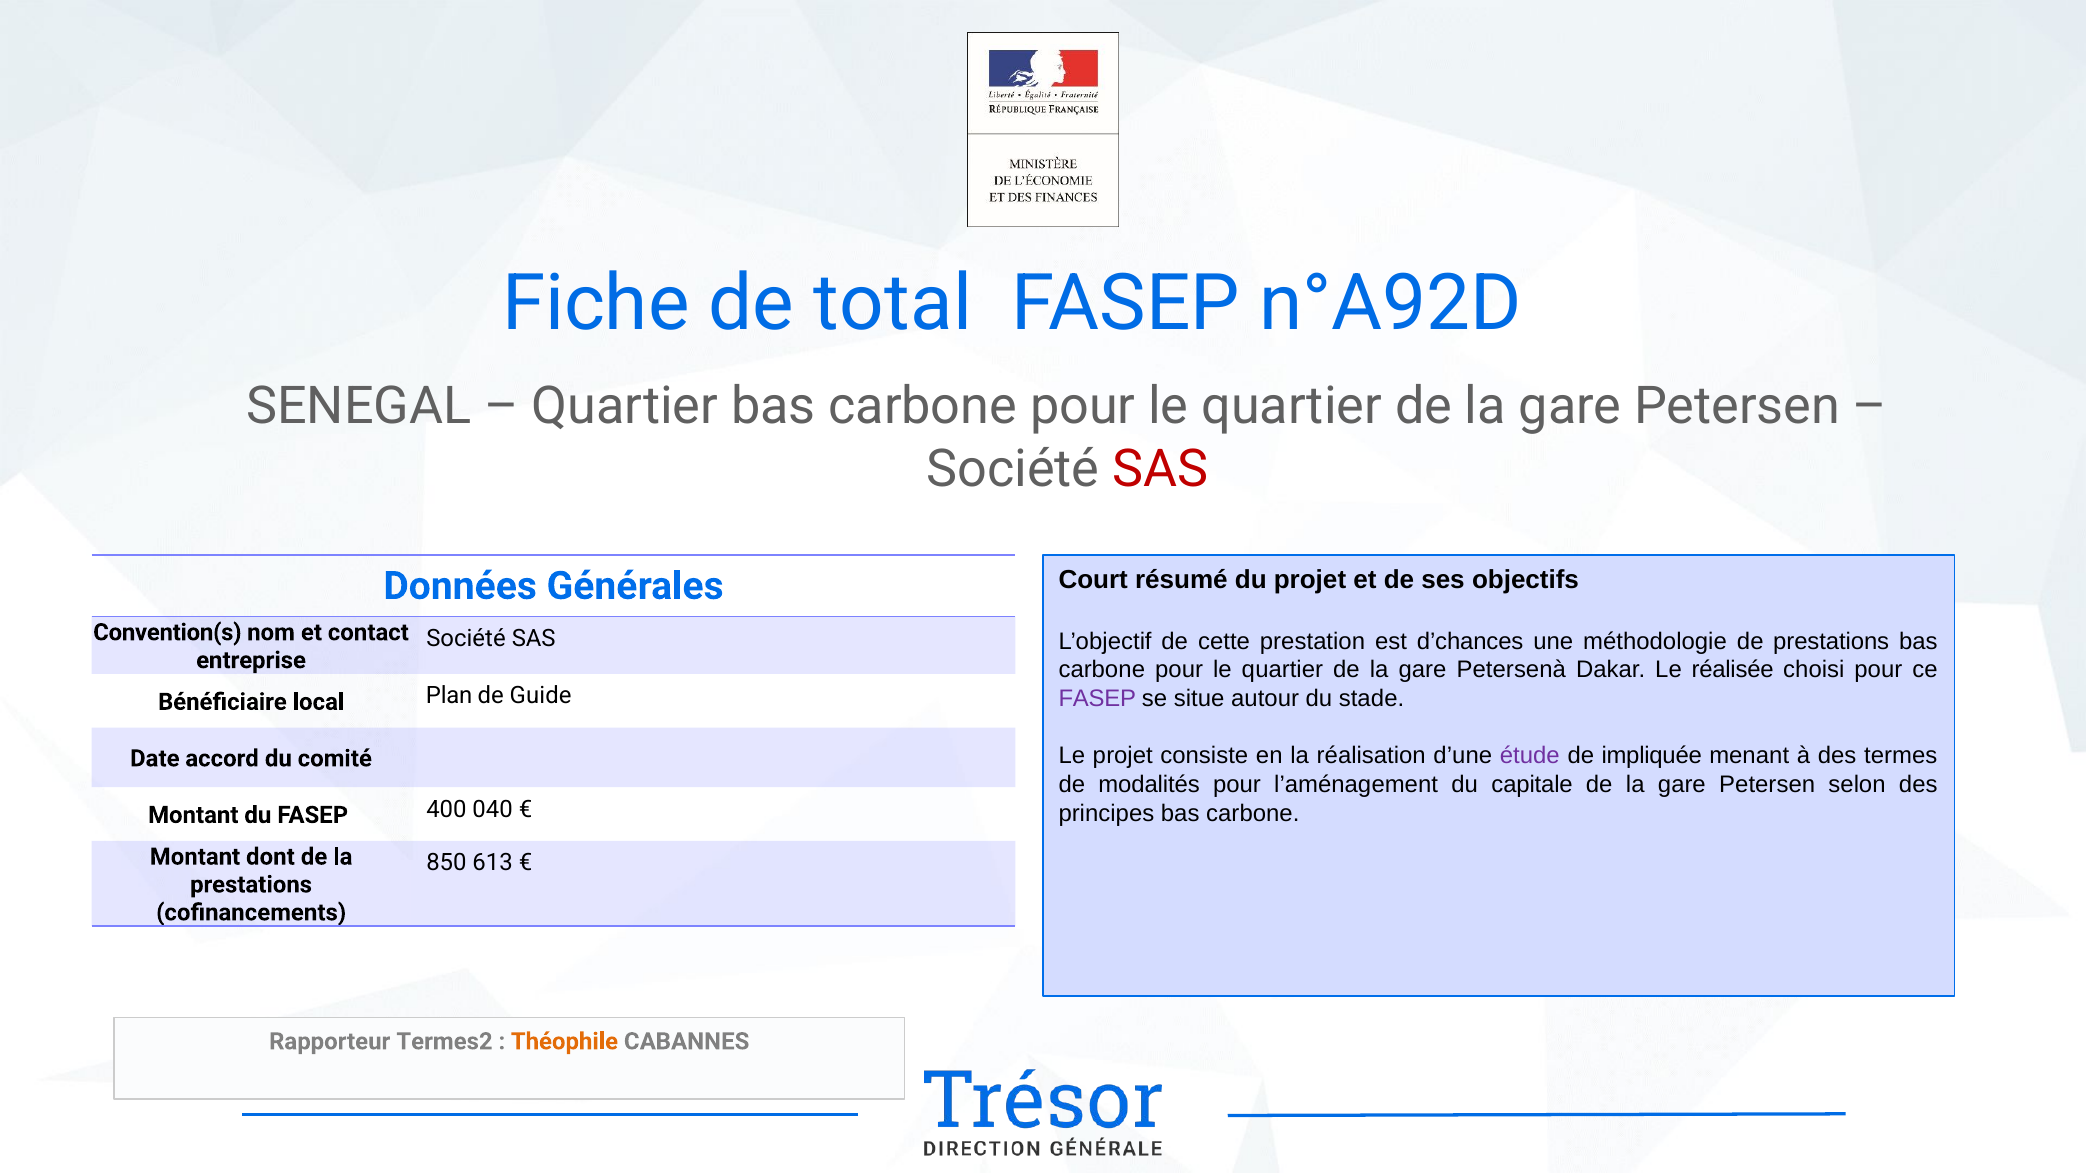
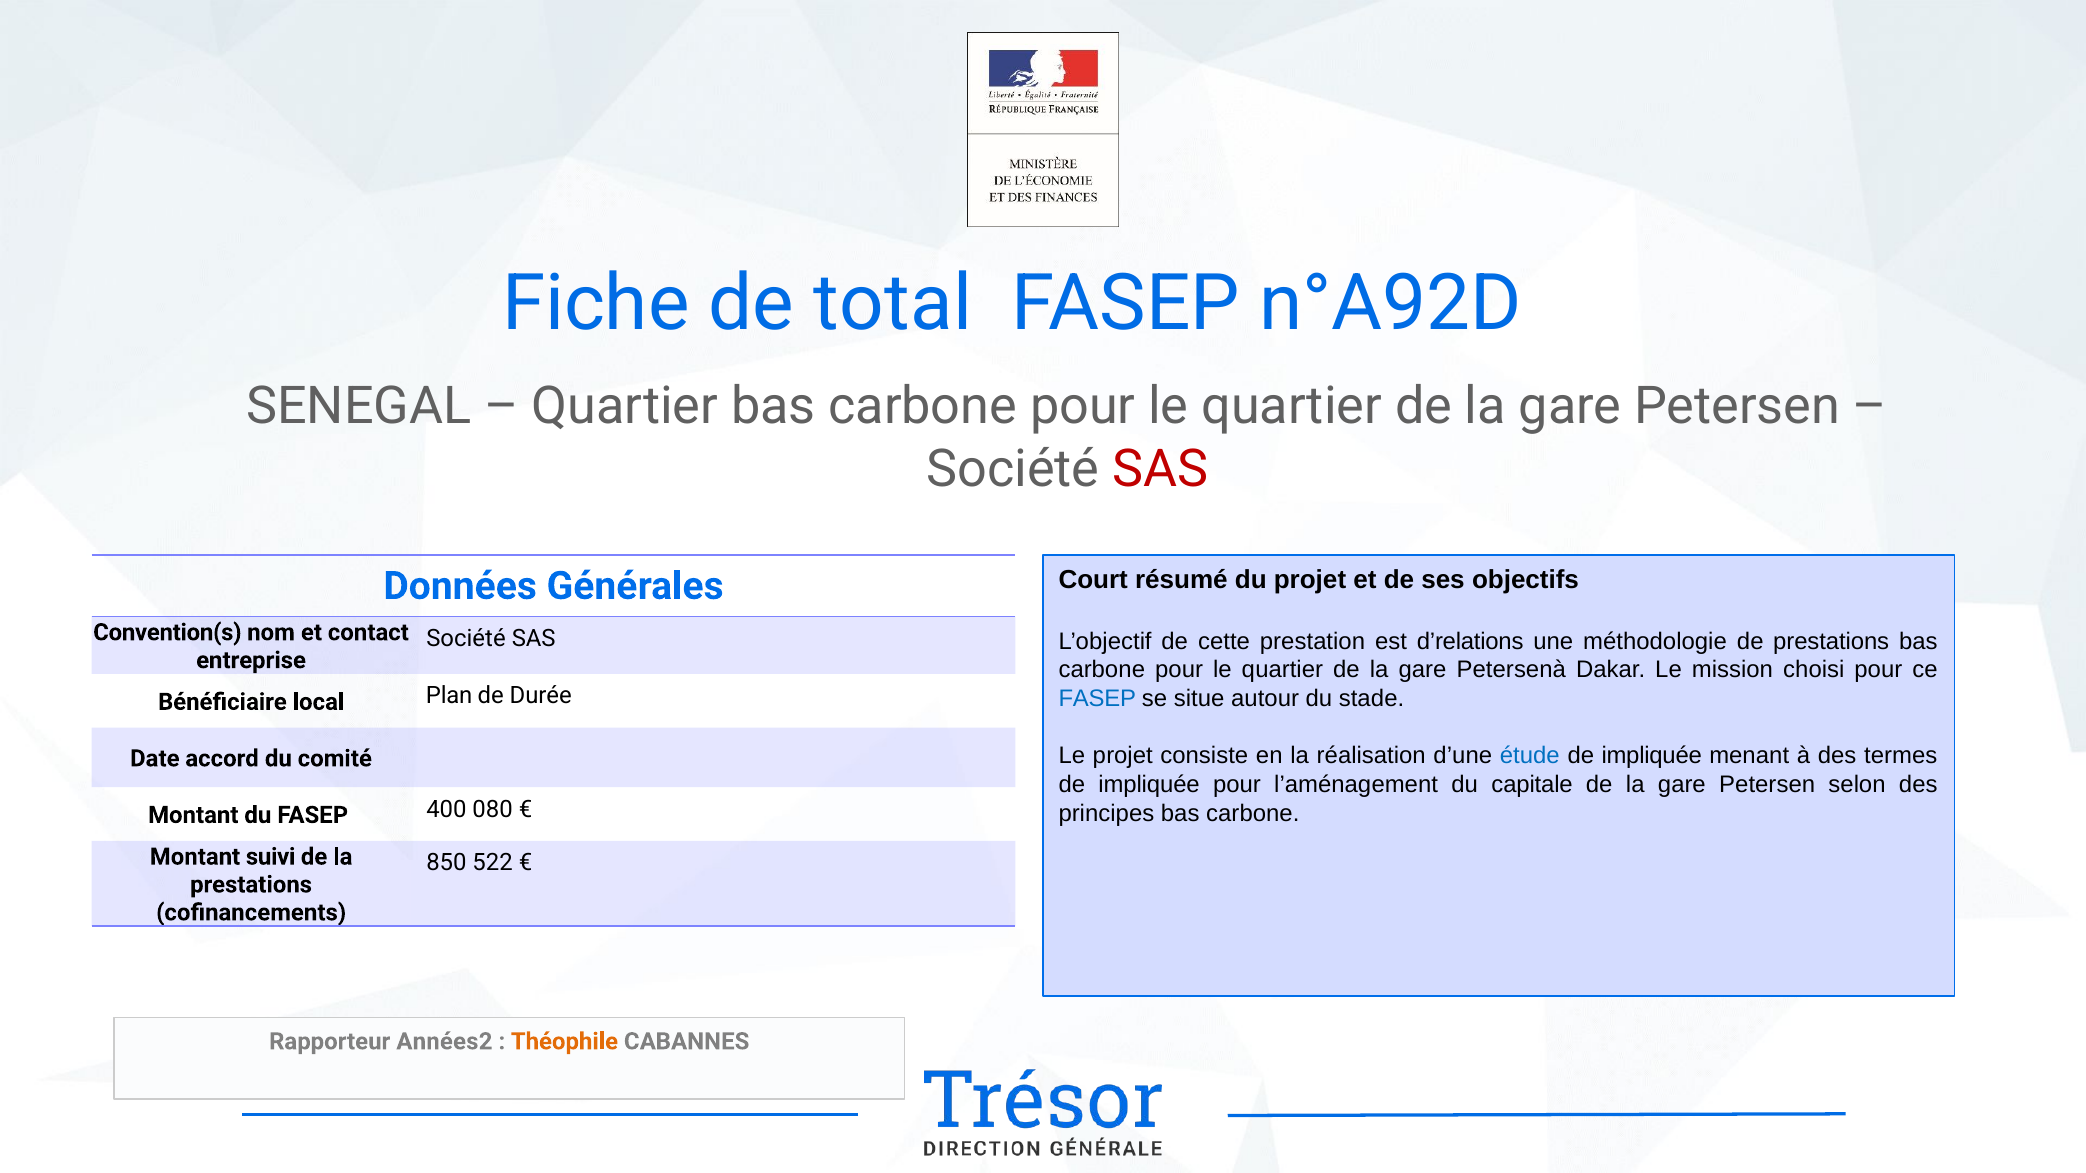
d’chances: d’chances -> d’relations
réalisée: réalisée -> mission
FASEP at (1097, 699) colour: purple -> blue
Guide: Guide -> Durée
étude colour: purple -> blue
modalités at (1149, 785): modalités -> impliquée
040: 040 -> 080
dont: dont -> suivi
613: 613 -> 522
Termes2: Termes2 -> Années2
